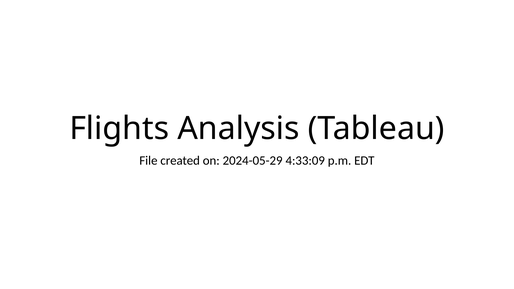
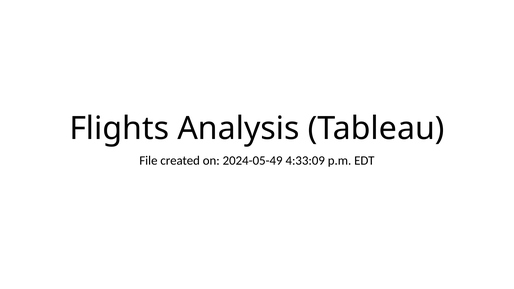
2024-05-29: 2024-05-29 -> 2024-05-49
